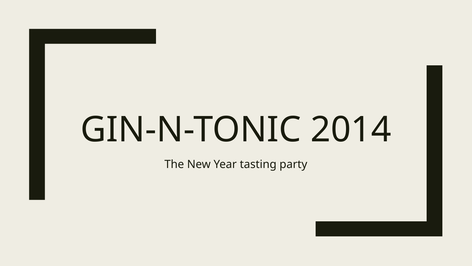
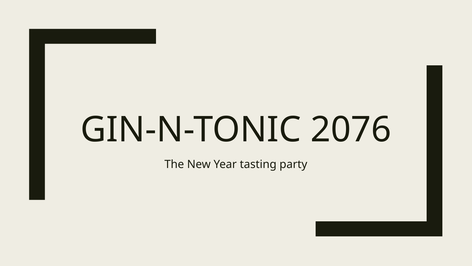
2014: 2014 -> 2076
